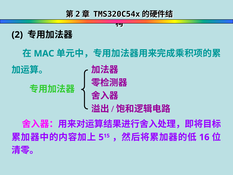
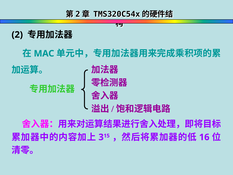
5: 5 -> 3
